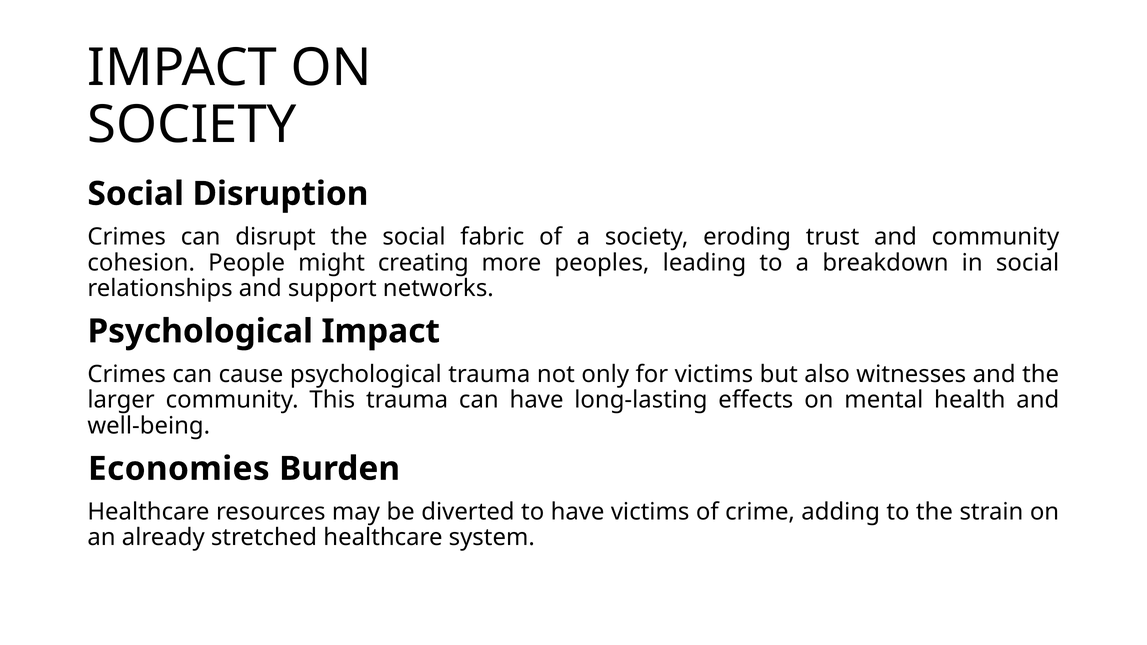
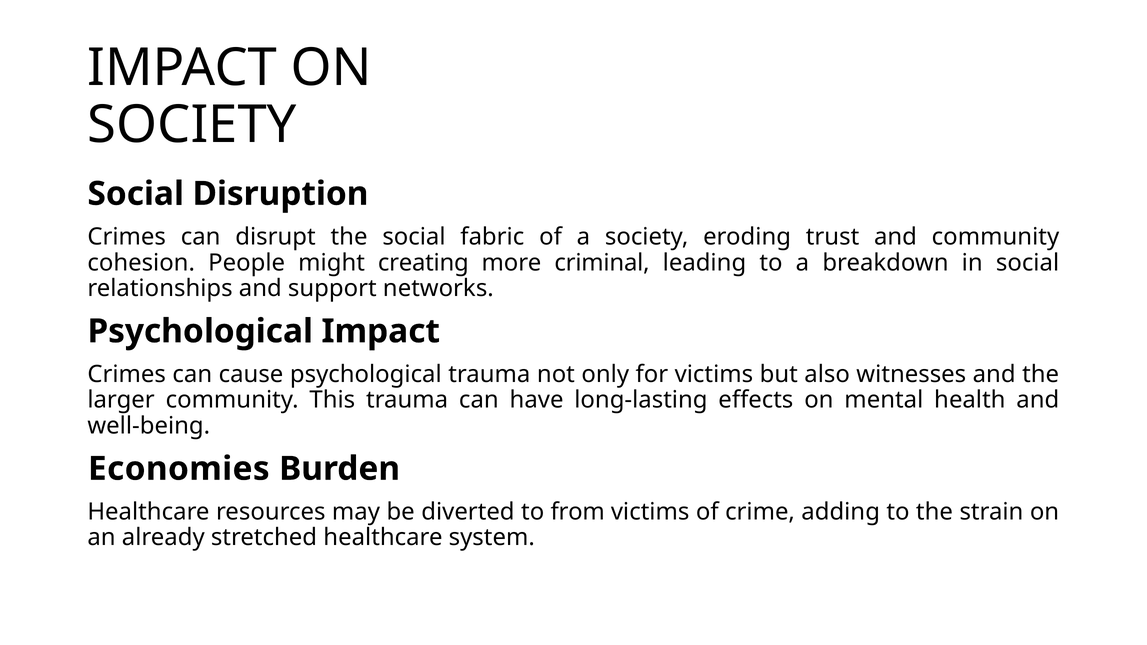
peoples: peoples -> criminal
to have: have -> from
